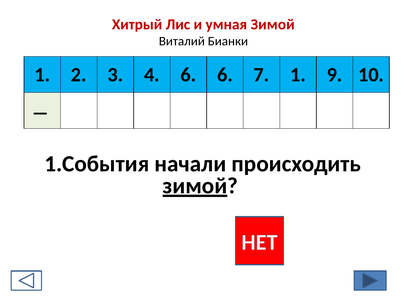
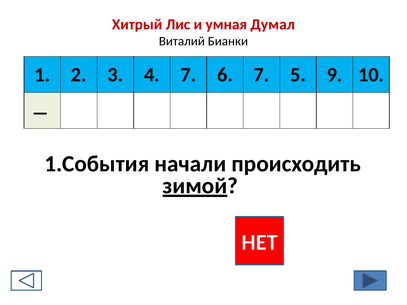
умная Зимой: Зимой -> Думал
4 6: 6 -> 7
7 1: 1 -> 5
